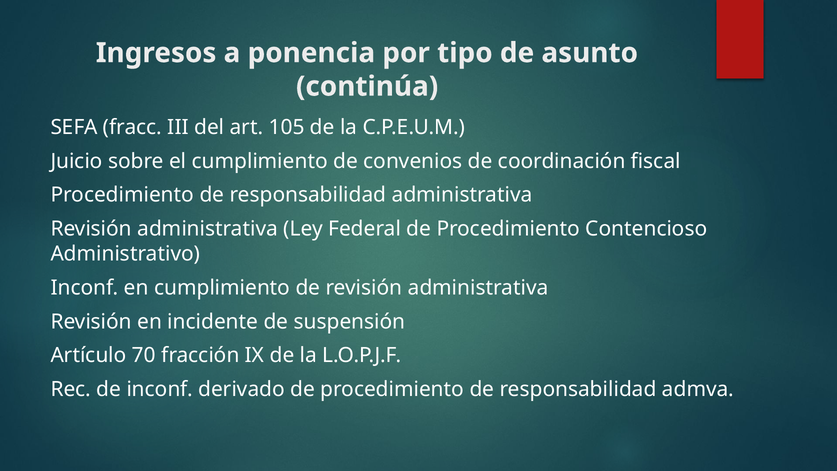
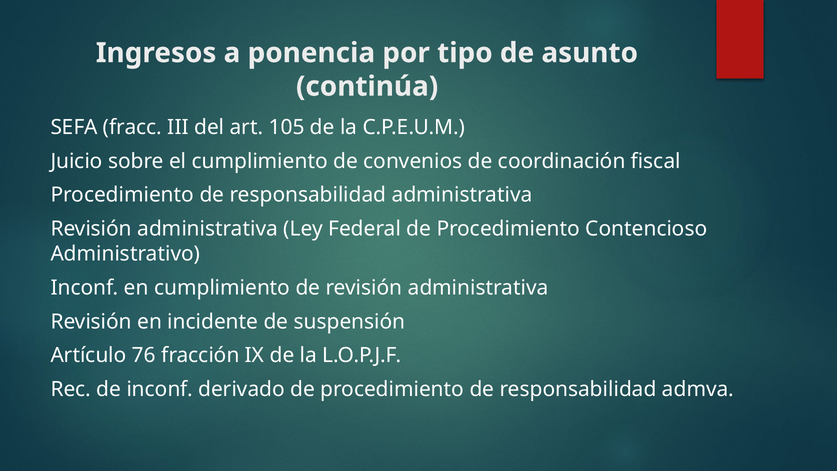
70: 70 -> 76
